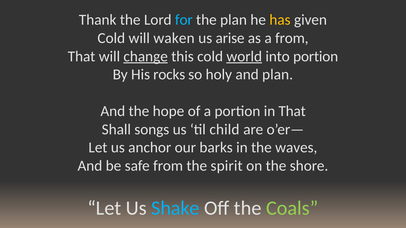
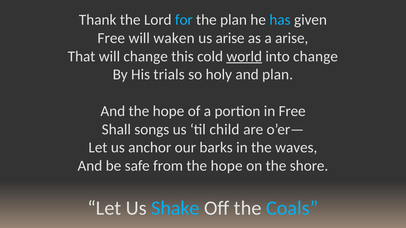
has colour: yellow -> light blue
Cold at (111, 38): Cold -> Free
a from: from -> arise
change at (146, 56) underline: present -> none
into portion: portion -> change
rocks: rocks -> trials
in That: That -> Free
from the spirit: spirit -> hope
Coals colour: light green -> light blue
